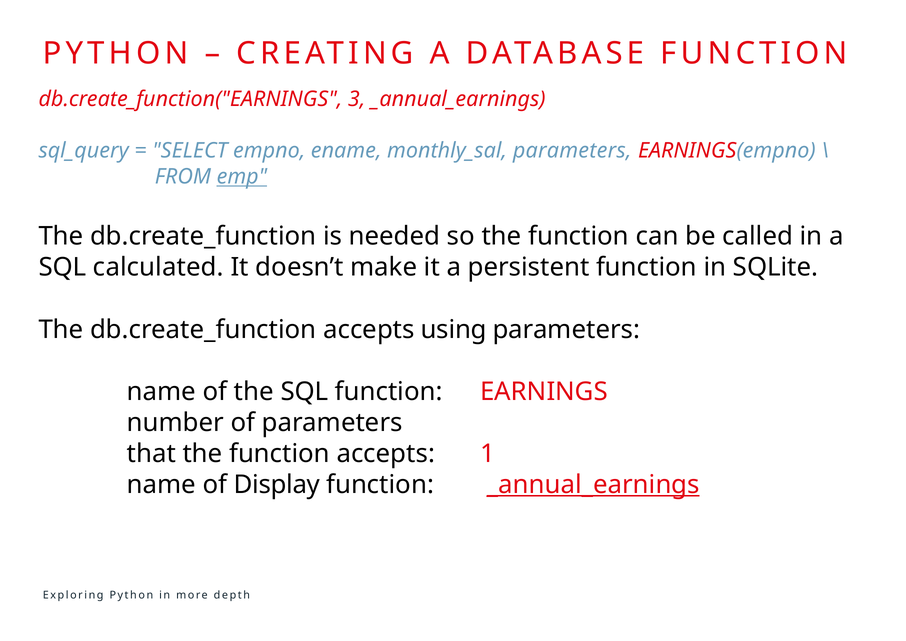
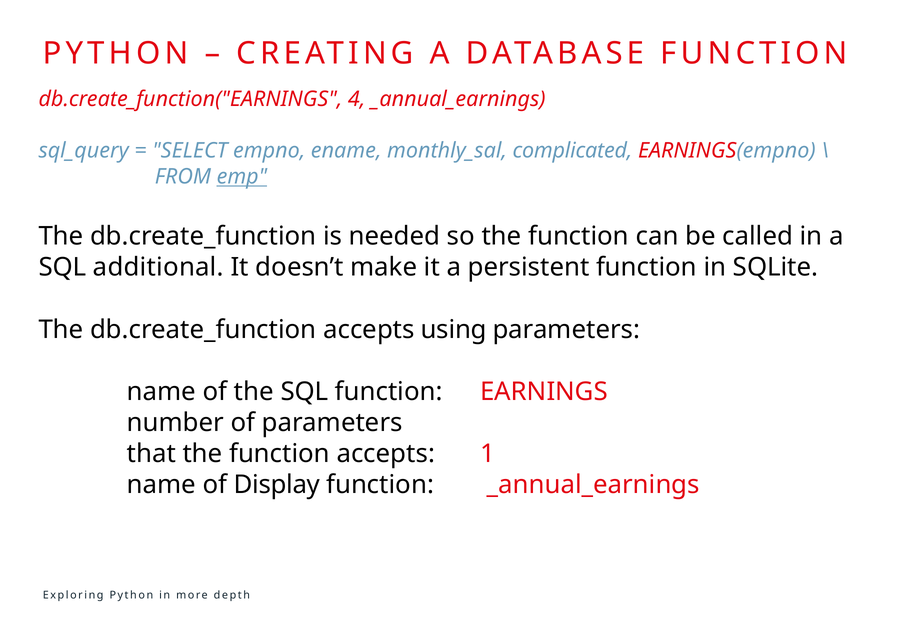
3: 3 -> 4
monthly_sal parameters: parameters -> complicated
calculated: calculated -> additional
_annual_earnings at (593, 484) underline: present -> none
